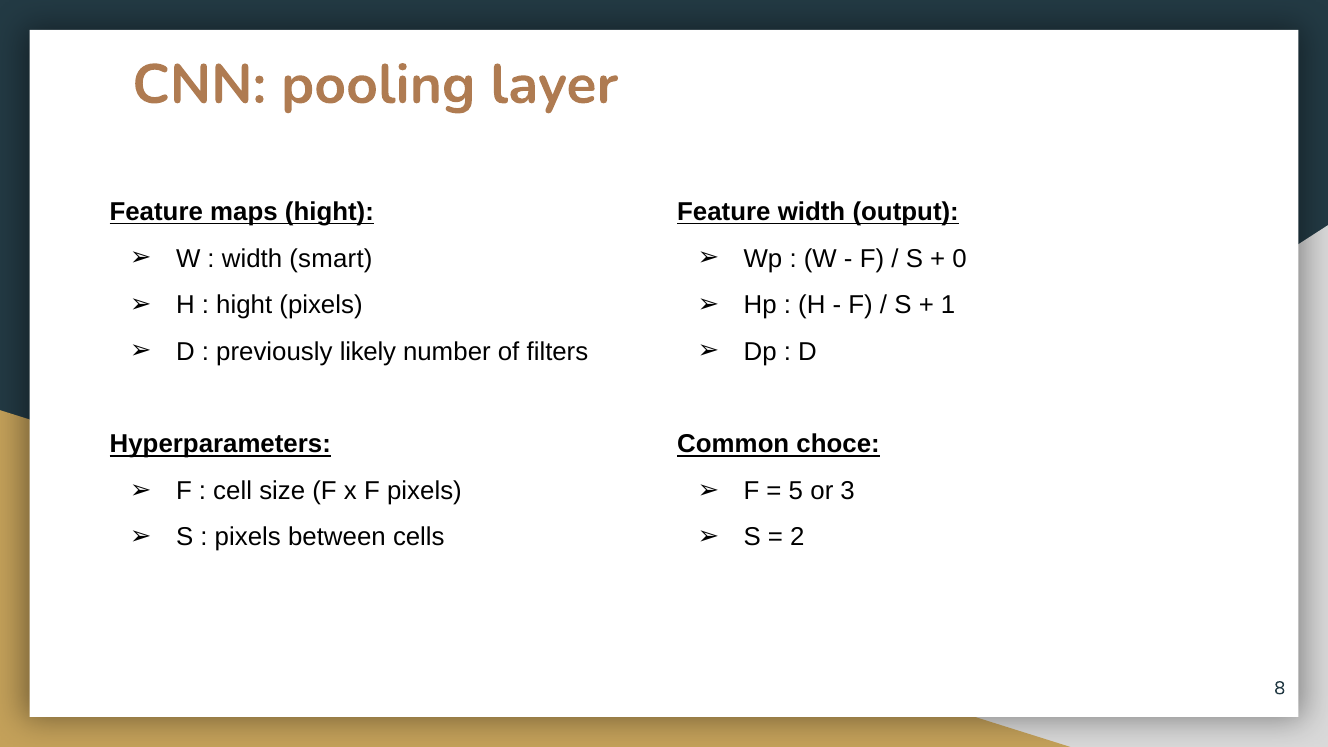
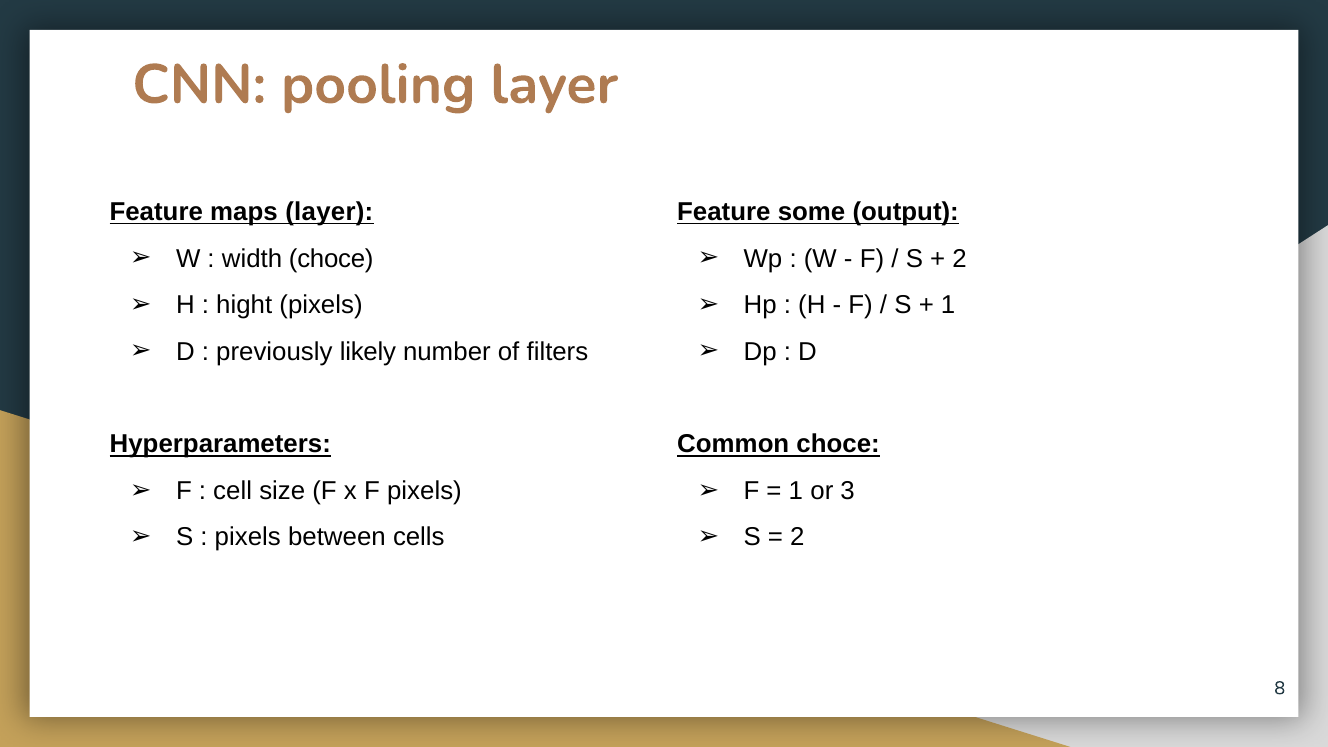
maps hight: hight -> layer
Feature width: width -> some
width smart: smart -> choce
0 at (960, 259): 0 -> 2
5 at (796, 491): 5 -> 1
